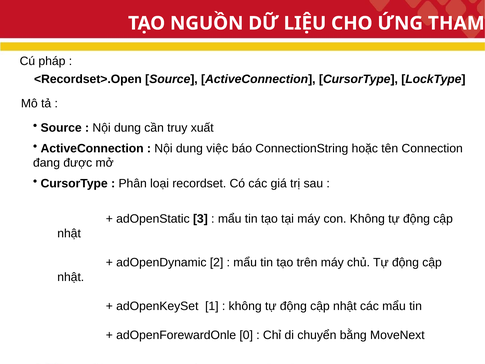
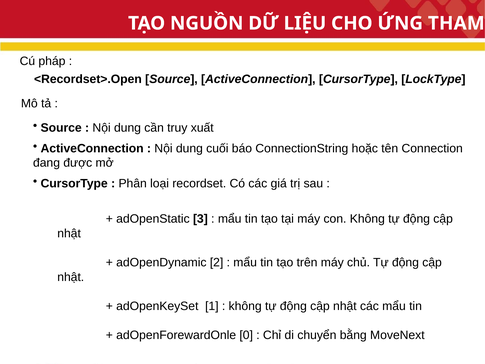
việc: việc -> cuối
